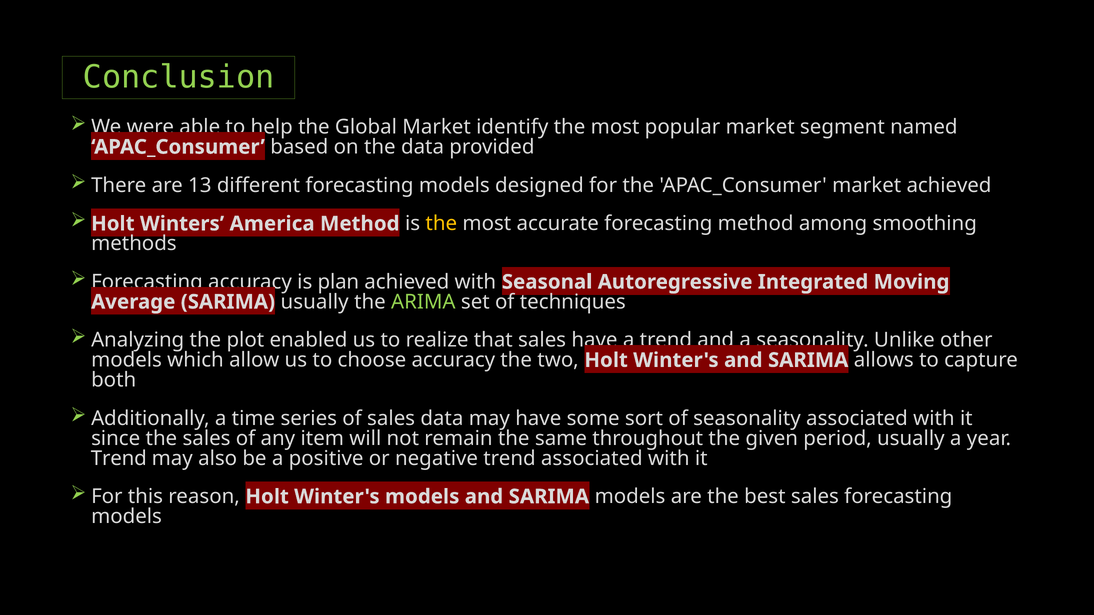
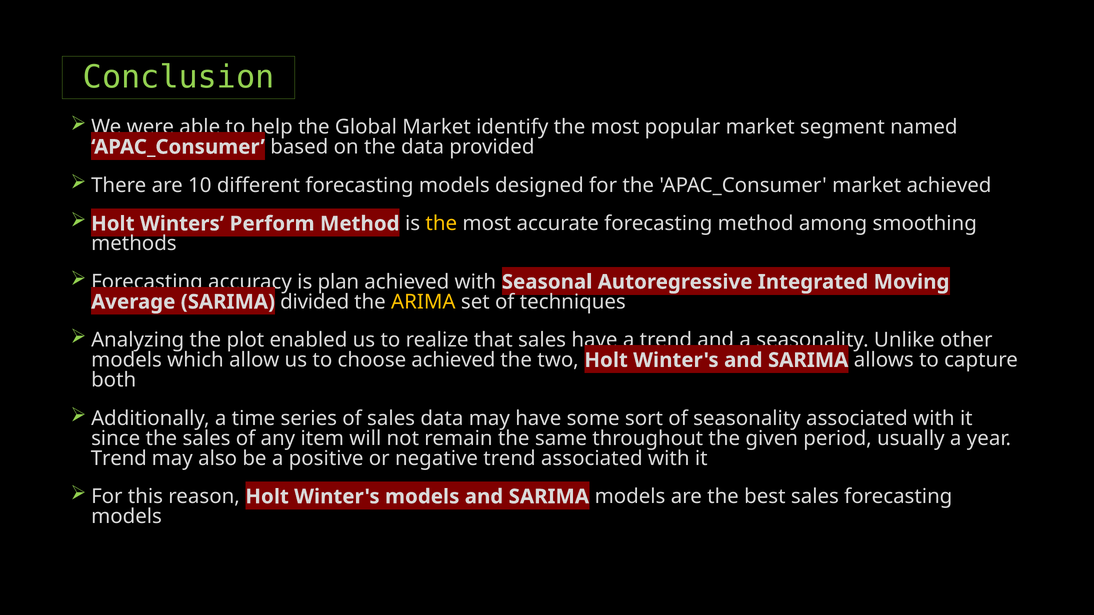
13: 13 -> 10
America: America -> Perform
SARIMA usually: usually -> divided
ARIMA colour: light green -> yellow
choose accuracy: accuracy -> achieved
